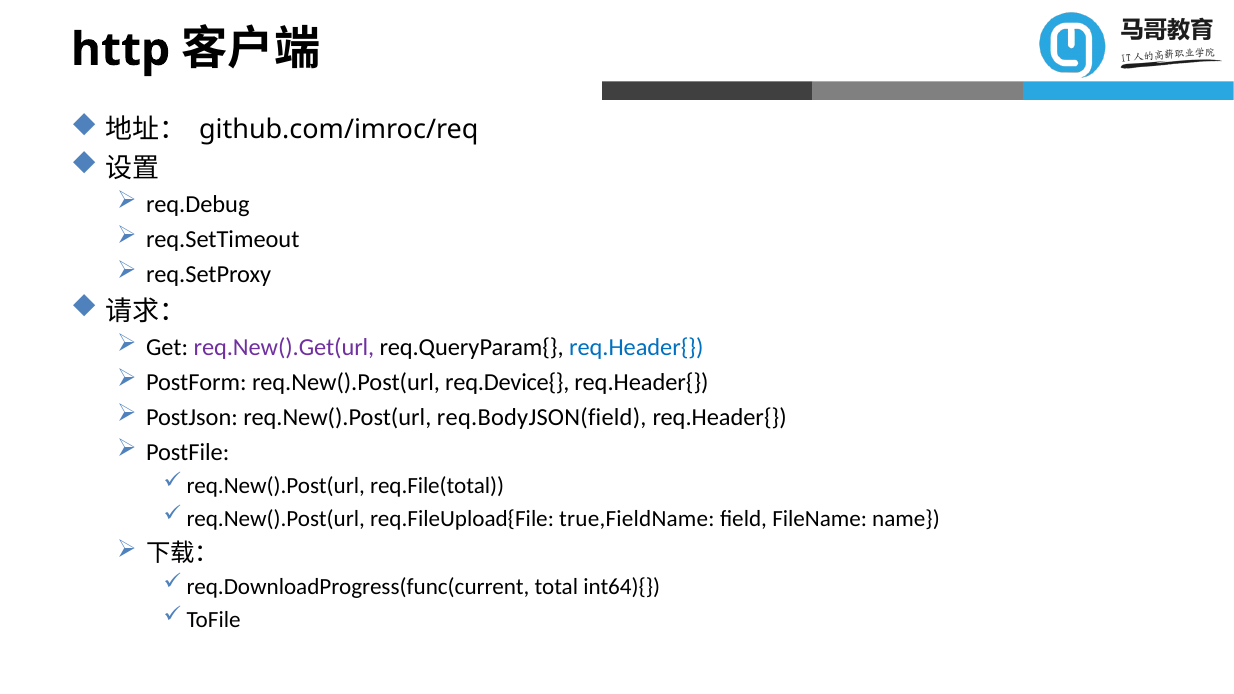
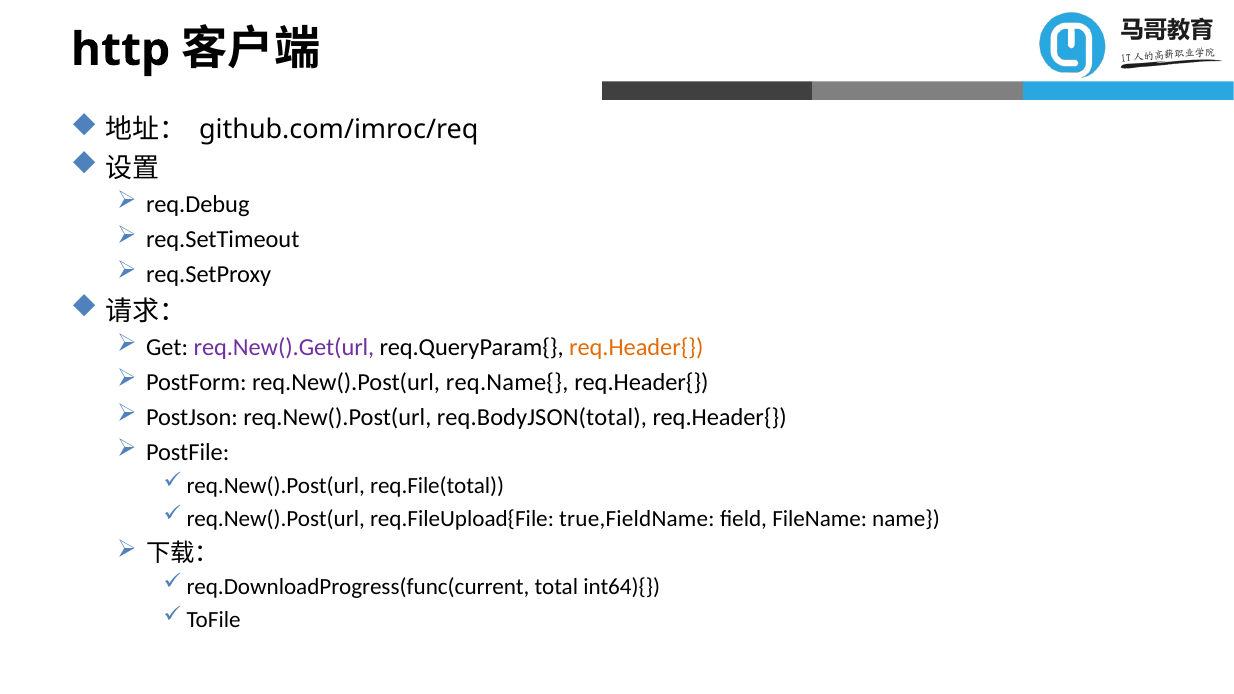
req.Header{ at (636, 348) colour: blue -> orange
req.Device{: req.Device{ -> req.Name{
req.BodyJSON(field: req.BodyJSON(field -> req.BodyJSON(total
